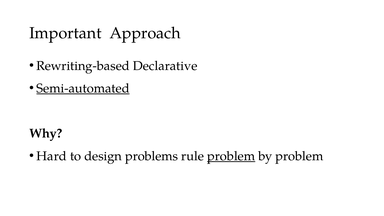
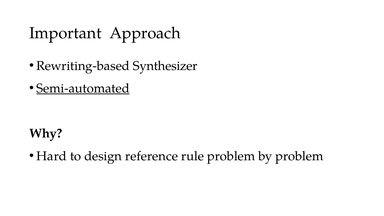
Declarative: Declarative -> Synthesizer
problems: problems -> reference
problem at (231, 156) underline: present -> none
